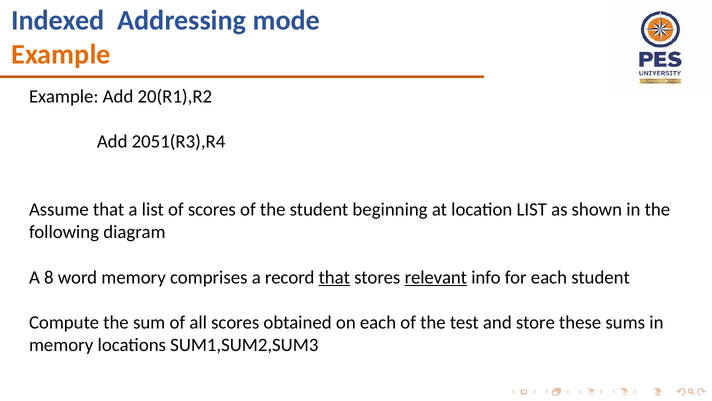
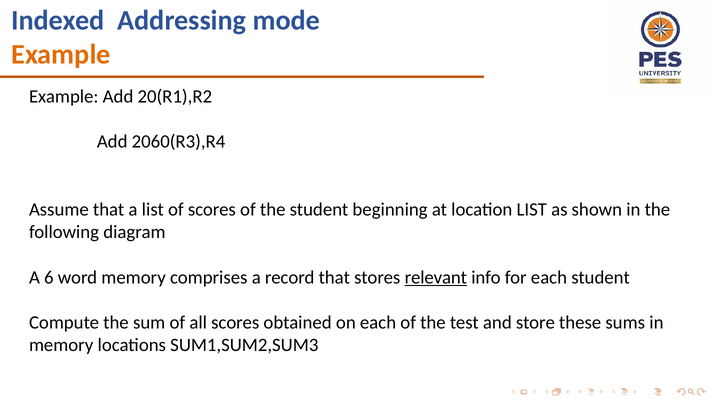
2051(R3),R4: 2051(R3),R4 -> 2060(R3),R4
8: 8 -> 6
that at (334, 277) underline: present -> none
